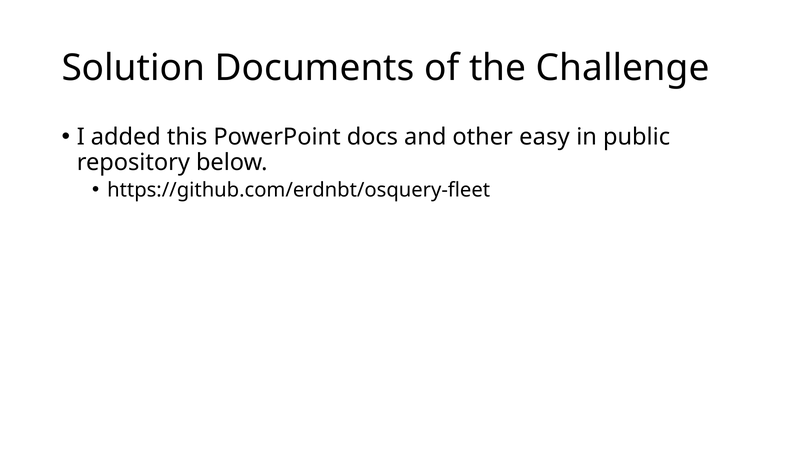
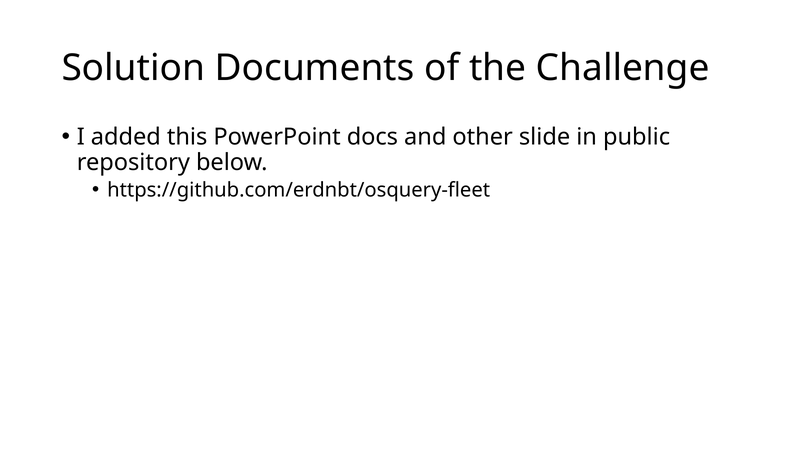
easy: easy -> slide
